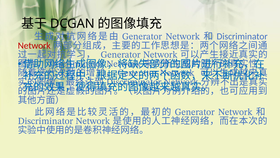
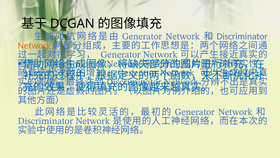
Network at (34, 45) colour: red -> orange
